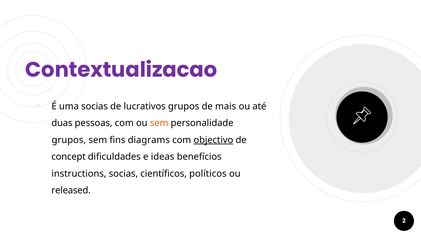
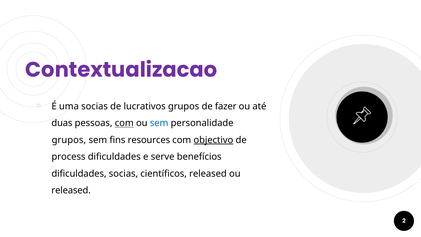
mais: mais -> fazer
com at (124, 123) underline: none -> present
sem at (159, 123) colour: orange -> blue
diagrams: diagrams -> resources
concept: concept -> process
ideas: ideas -> serve
instructions at (79, 174): instructions -> dificuldades
científicos políticos: políticos -> released
